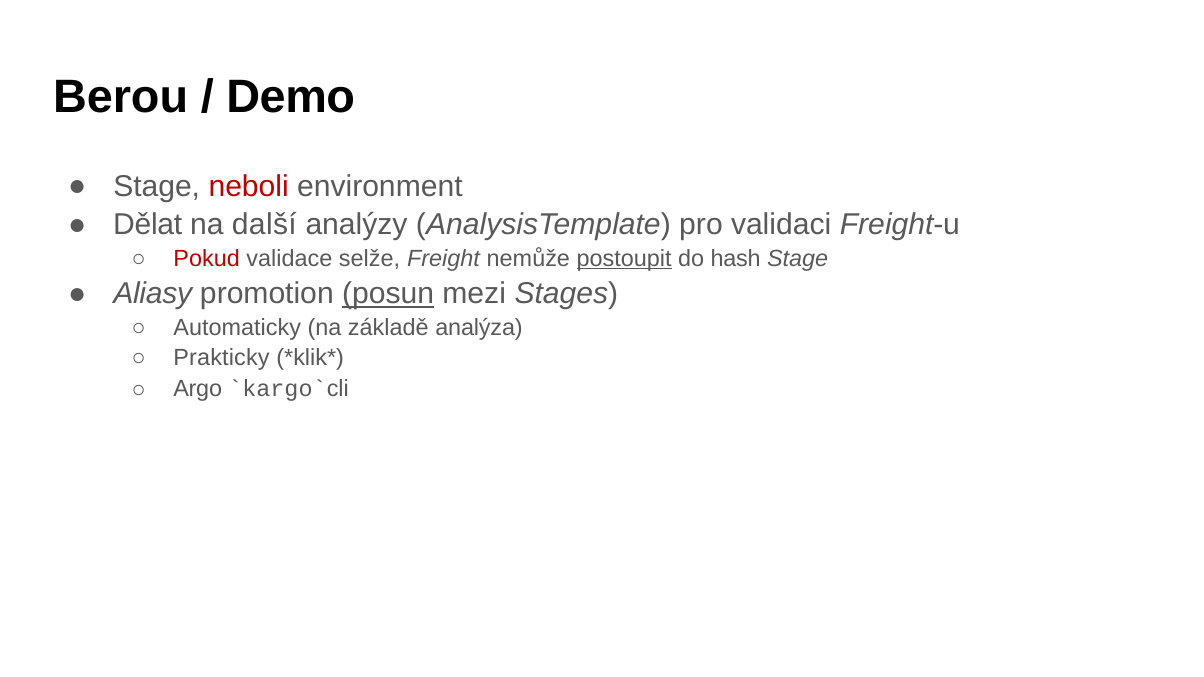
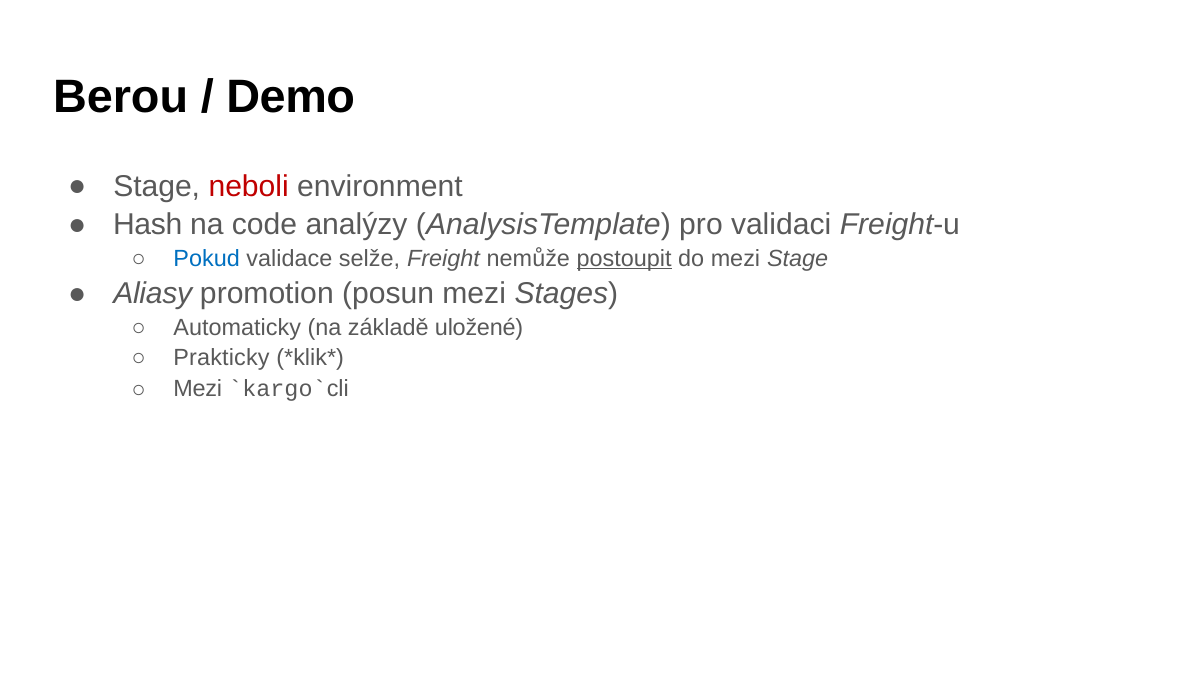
Dělat: Dělat -> Hash
další: další -> code
Pokud colour: red -> blue
do hash: hash -> mezi
posun underline: present -> none
analýza: analýza -> uložené
Argo at (198, 388): Argo -> Mezi
